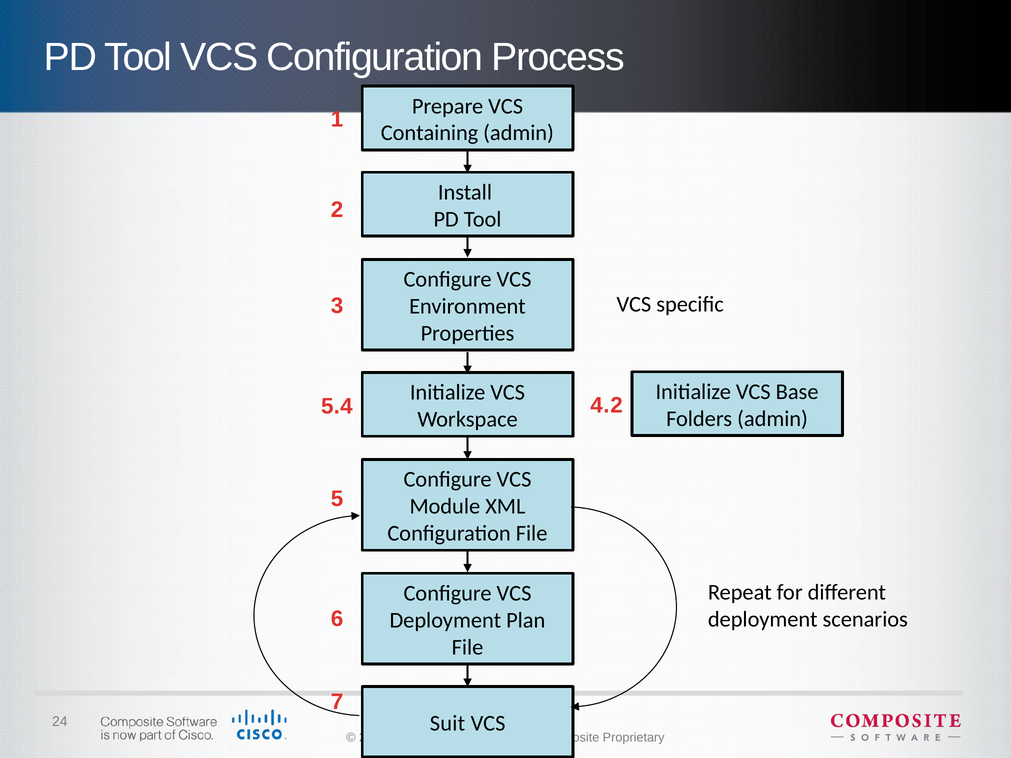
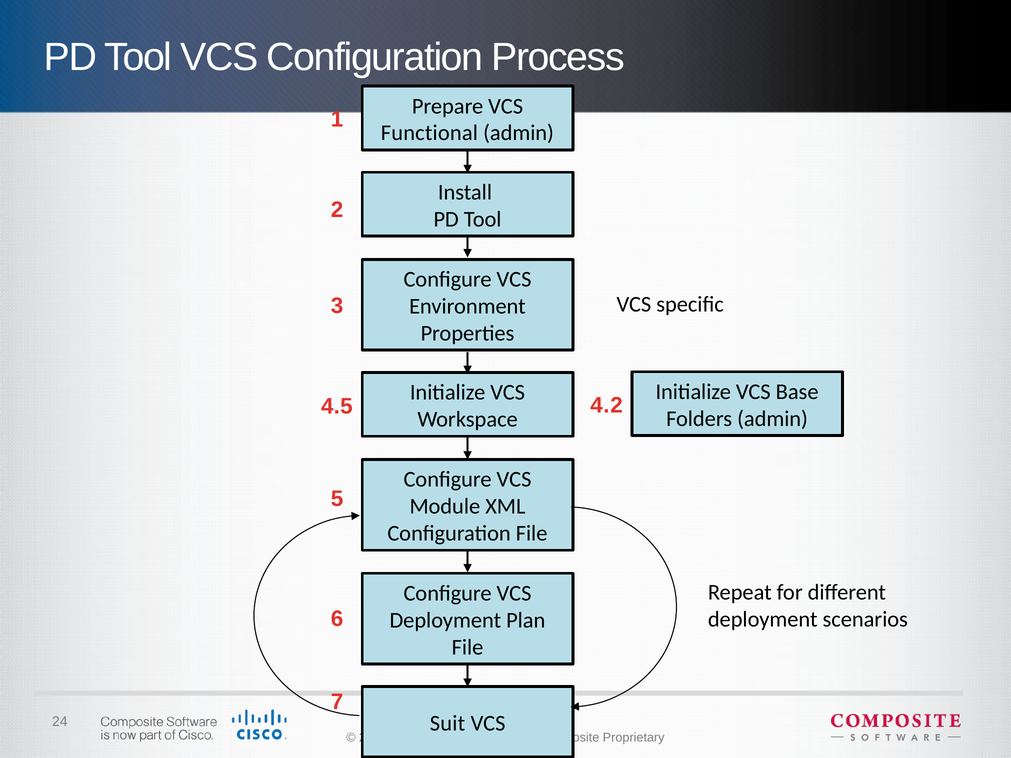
Containing: Containing -> Functional
5.4: 5.4 -> 4.5
